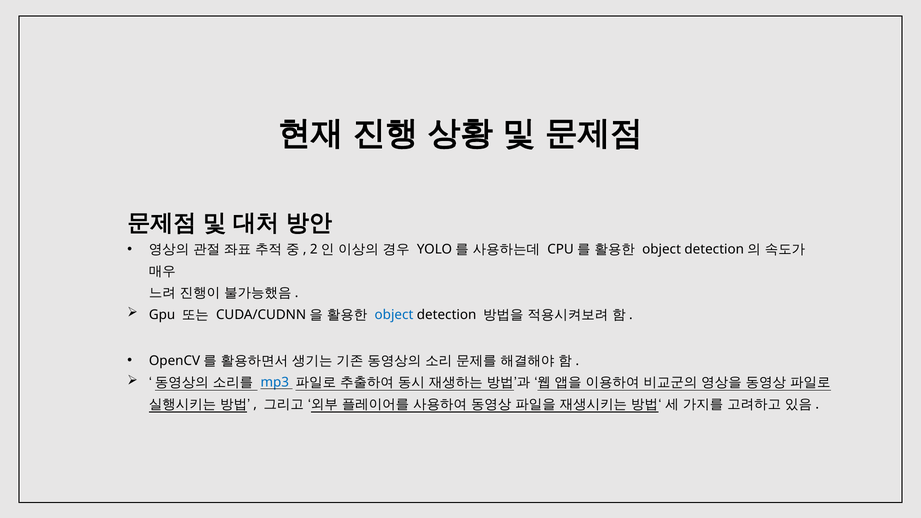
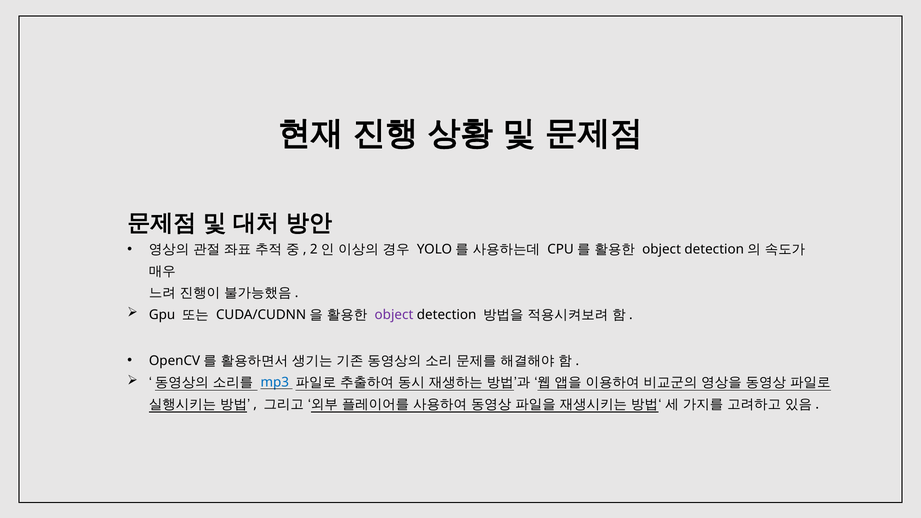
object at (394, 315) colour: blue -> purple
